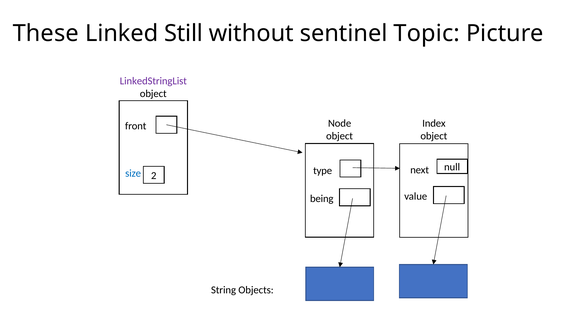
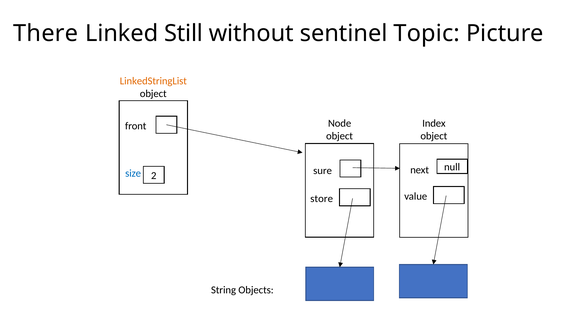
These: These -> There
LinkedStringList colour: purple -> orange
type: type -> sure
being: being -> store
